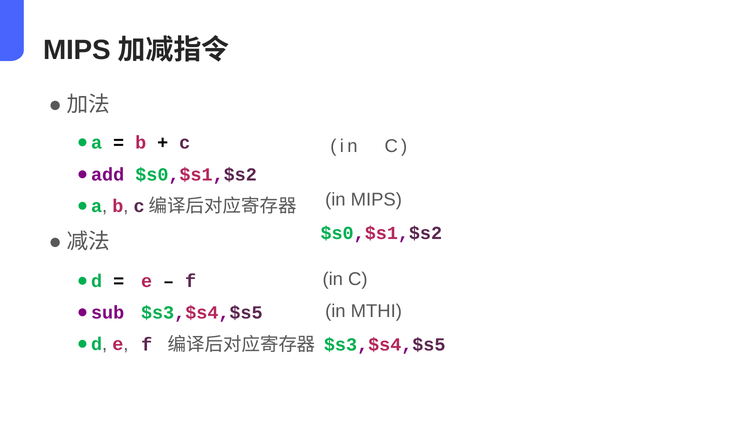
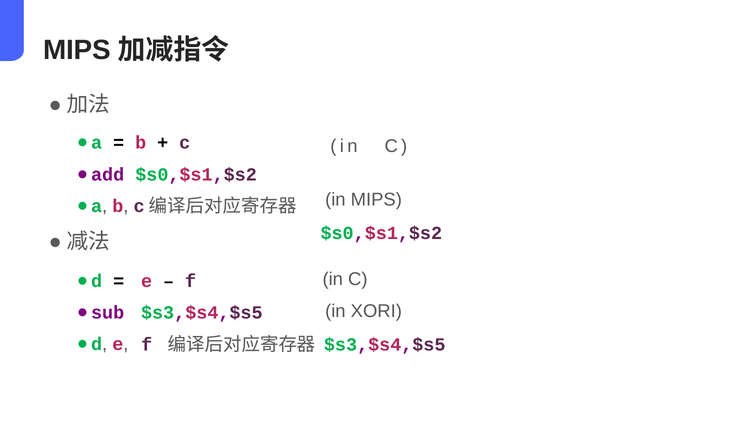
MTHI: MTHI -> XORI
